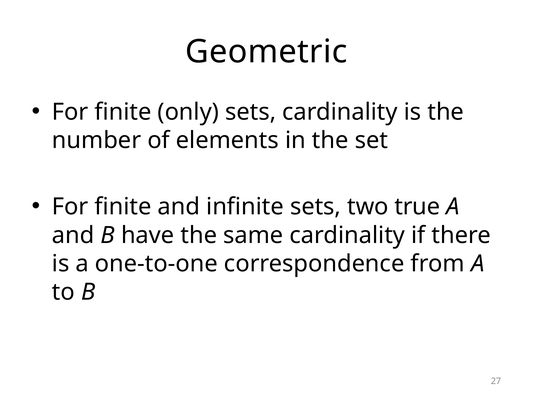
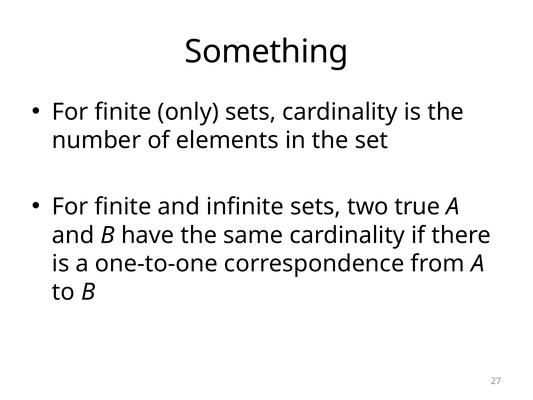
Geometric: Geometric -> Something
